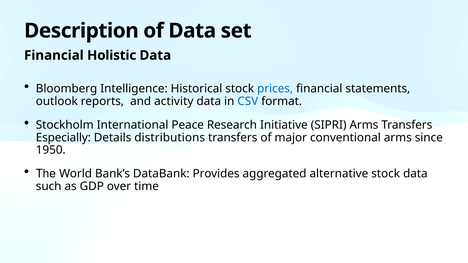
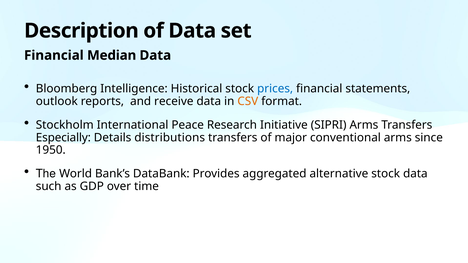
Holistic: Holistic -> Median
activity: activity -> receive
CSV colour: blue -> orange
